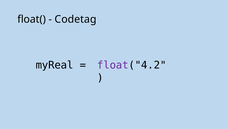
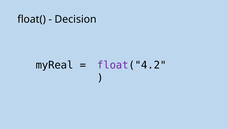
Codetag: Codetag -> Decision
